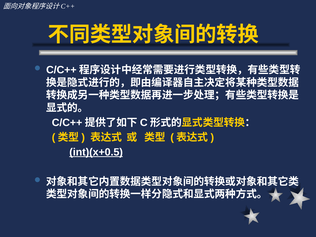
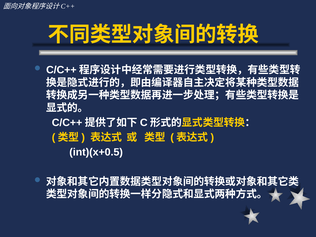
int)(x+0.5 underline: present -> none
